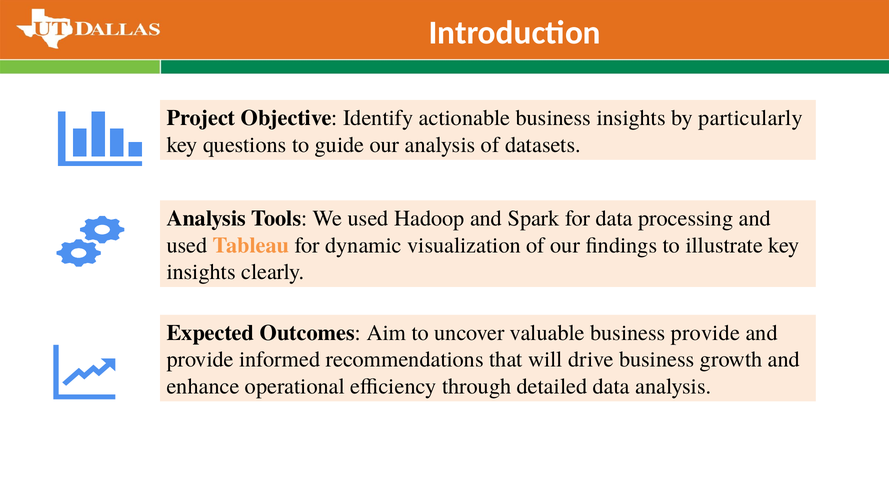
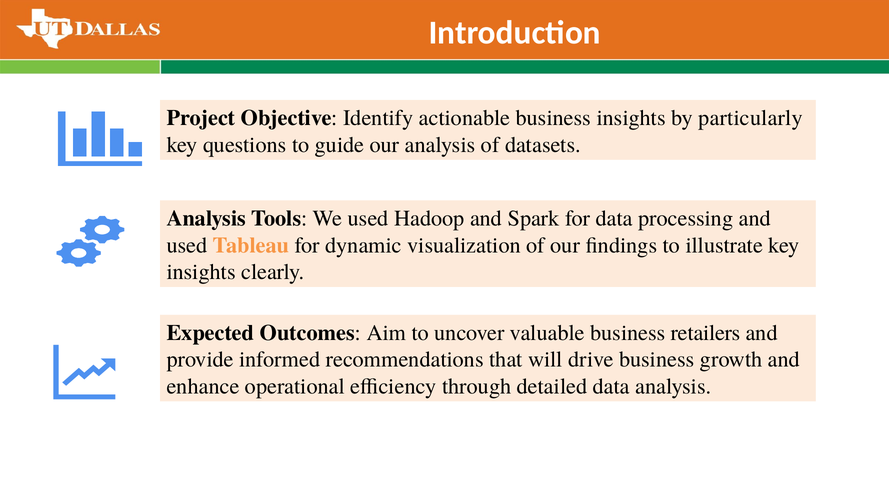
business provide: provide -> retailers
